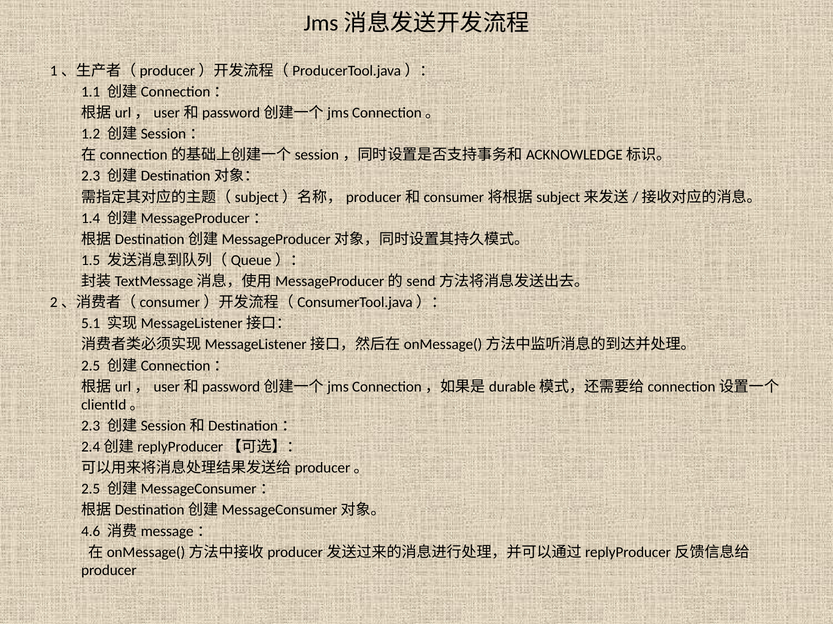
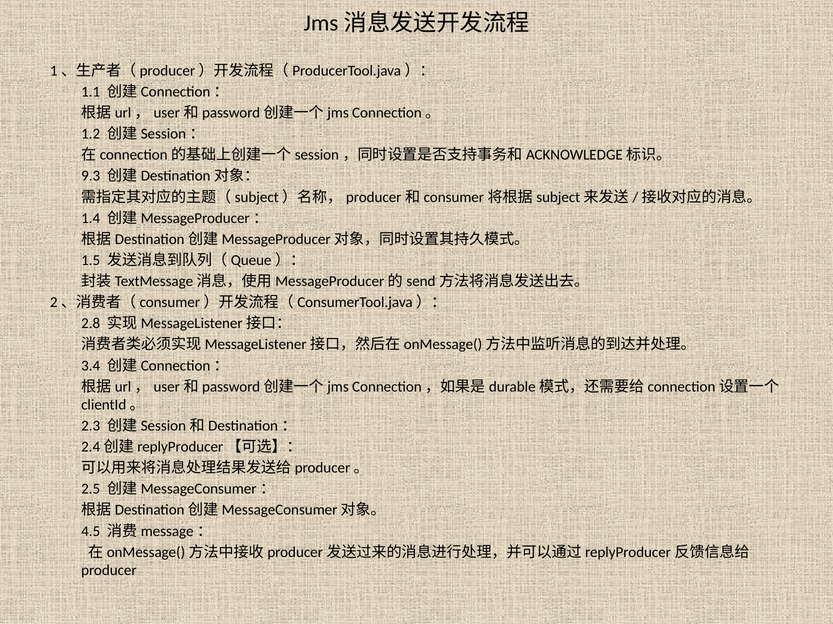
2.3 at (91, 176): 2.3 -> 9.3
5.1: 5.1 -> 2.8
2.5 at (91, 366): 2.5 -> 3.4
4.6: 4.6 -> 4.5
